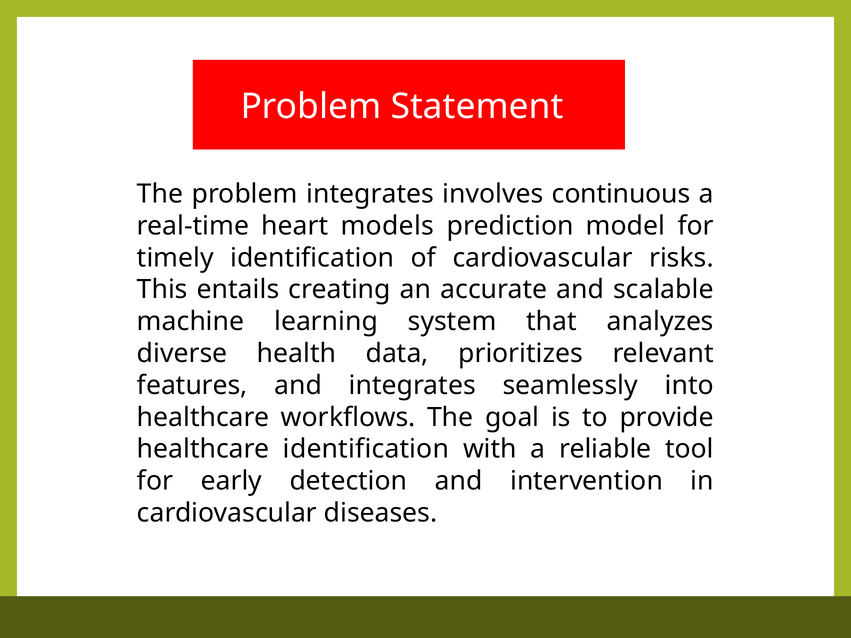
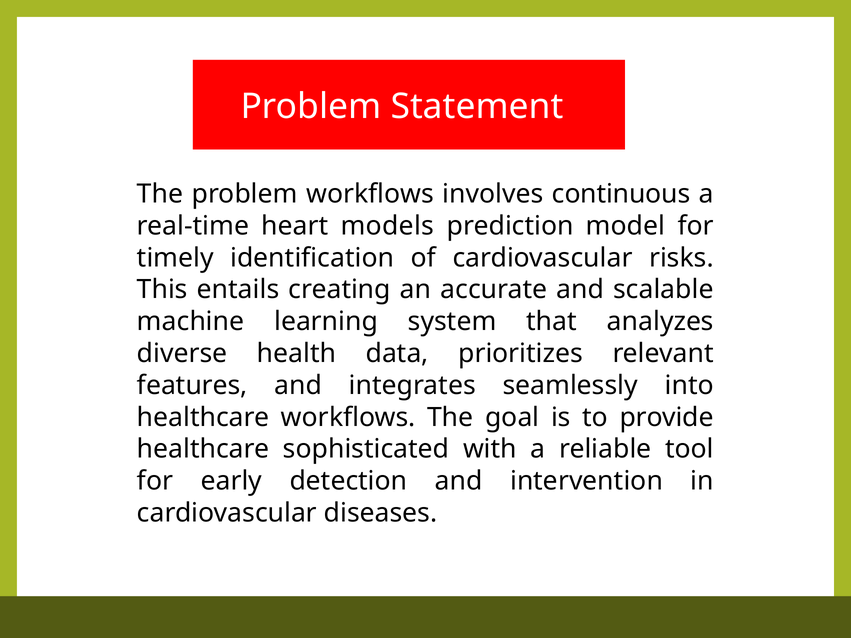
problem integrates: integrates -> workflows
healthcare identification: identification -> sophisticated
